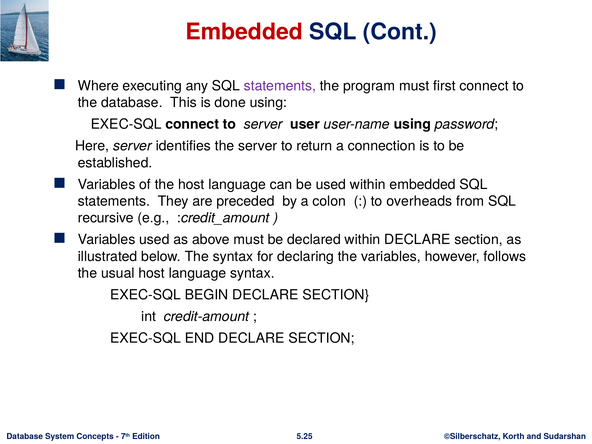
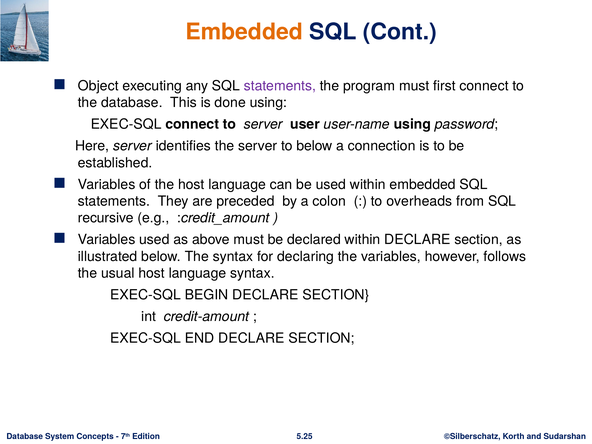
Embedded at (244, 32) colour: red -> orange
Where: Where -> Object
to return: return -> below
